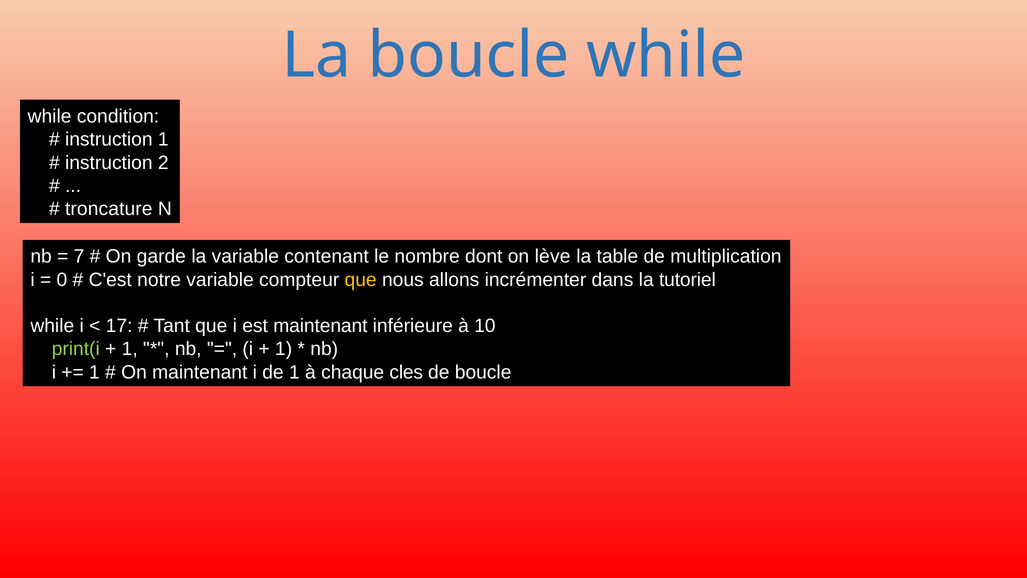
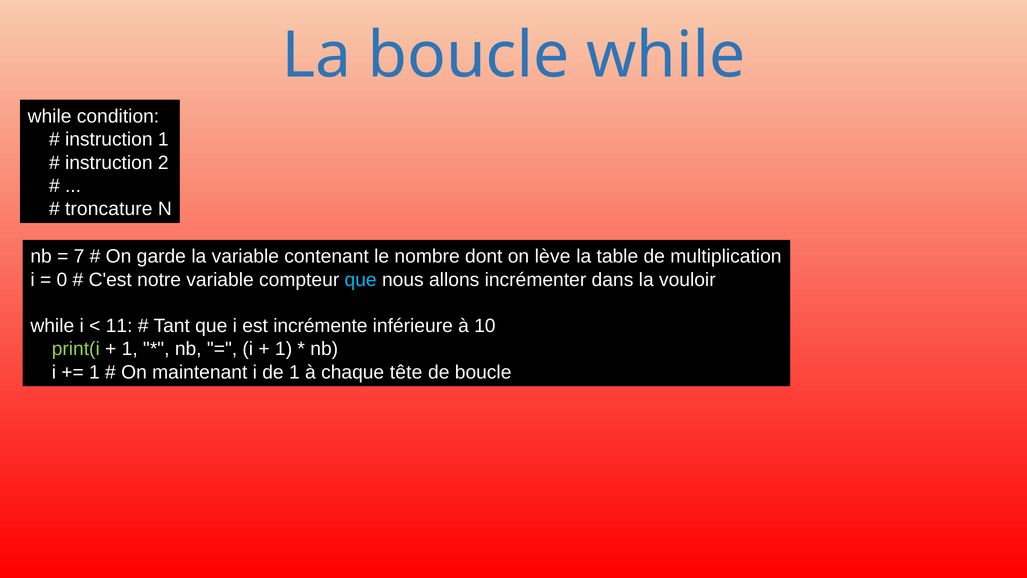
que at (361, 280) colour: yellow -> light blue
tutoriel: tutoriel -> vouloir
17: 17 -> 11
est maintenant: maintenant -> incrémente
cles: cles -> tête
